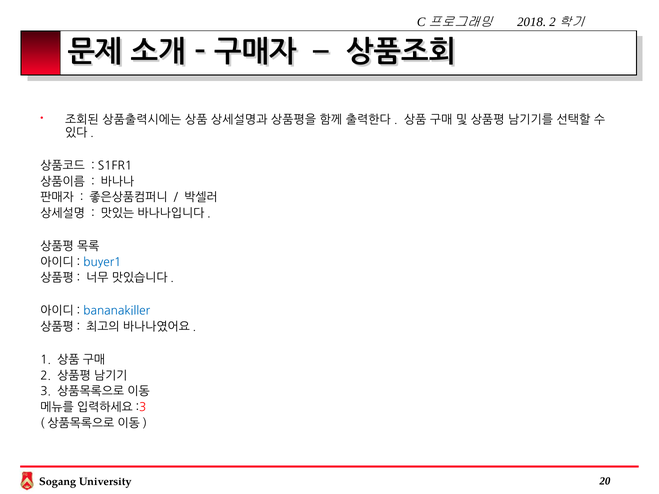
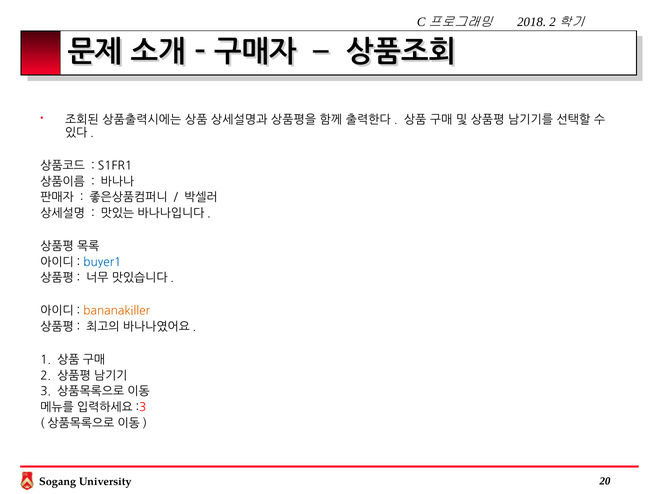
bananakiller colour: blue -> orange
